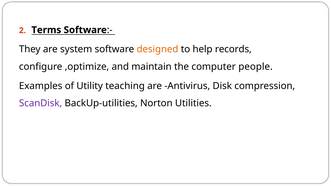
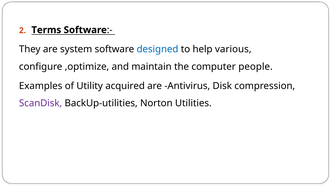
designed colour: orange -> blue
records: records -> various
teaching: teaching -> acquired
